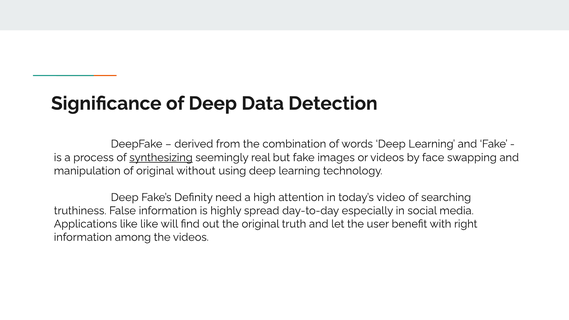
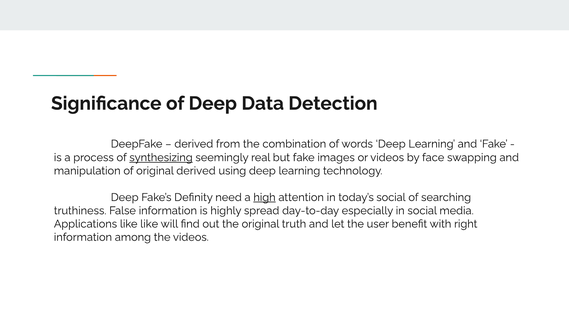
original without: without -> derived
high underline: none -> present
today’s video: video -> social
